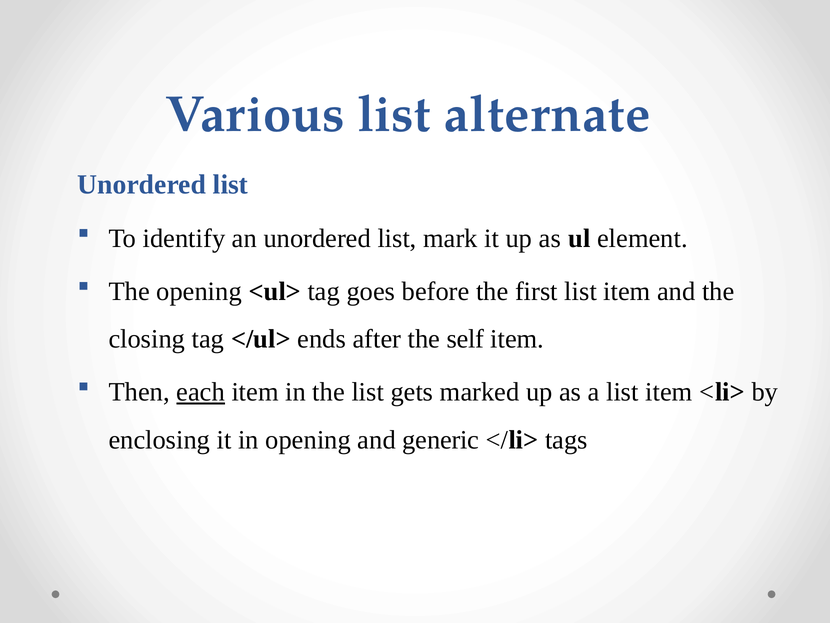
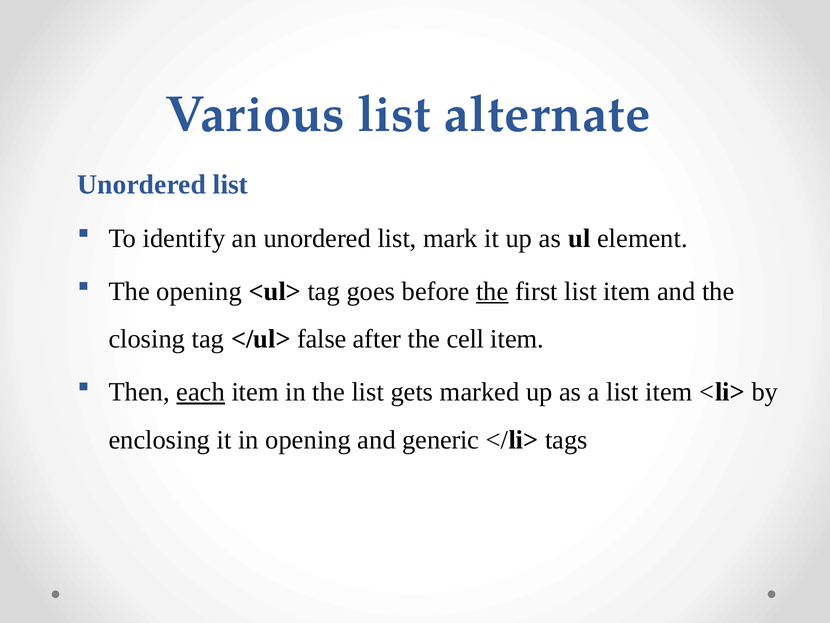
the at (492, 291) underline: none -> present
ends: ends -> false
self: self -> cell
